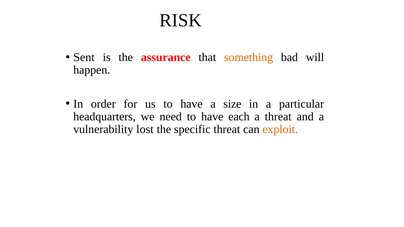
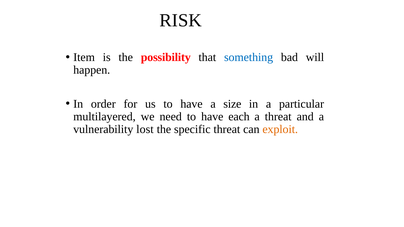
Sent: Sent -> Item
assurance: assurance -> possibility
something colour: orange -> blue
headquarters: headquarters -> multilayered
